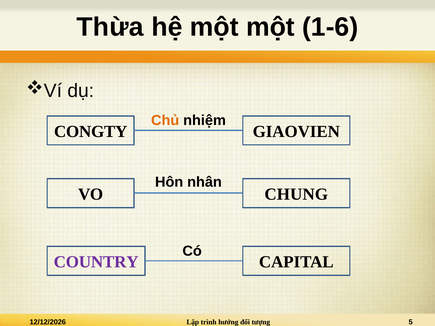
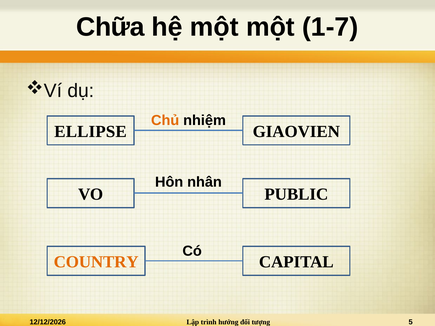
Thừa: Thừa -> Chữa
1-6: 1-6 -> 1-7
CONGTY: CONGTY -> ELLIPSE
CHUNG: CHUNG -> PUBLIC
COUNTRY colour: purple -> orange
